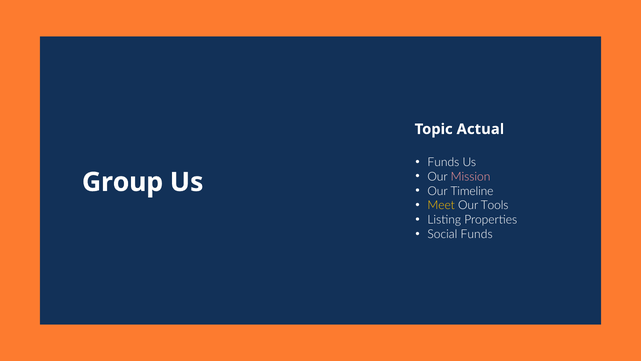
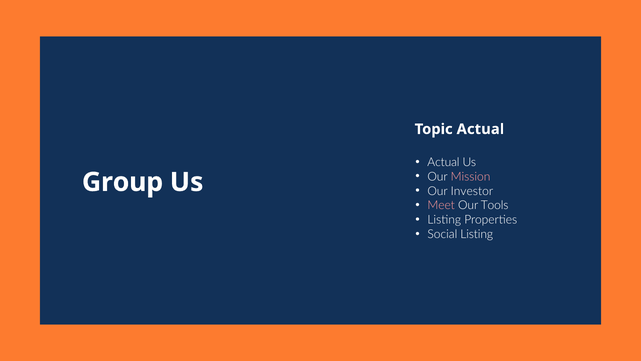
Funds at (443, 162): Funds -> Actual
Timeline: Timeline -> Investor
Meet colour: yellow -> pink
Social Funds: Funds -> Listing
